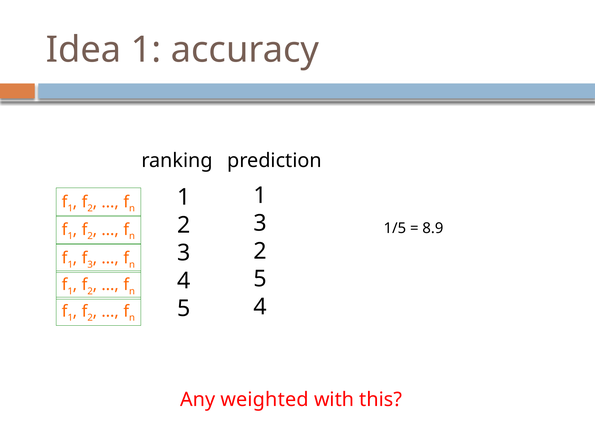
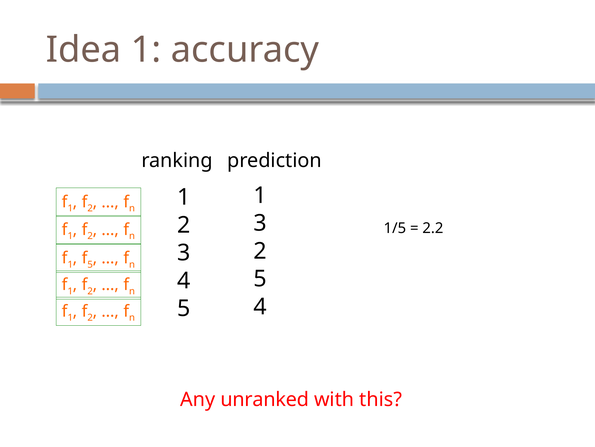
8.9: 8.9 -> 2.2
3 at (90, 264): 3 -> 5
weighted: weighted -> unranked
